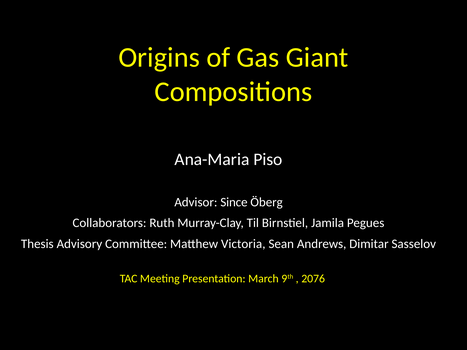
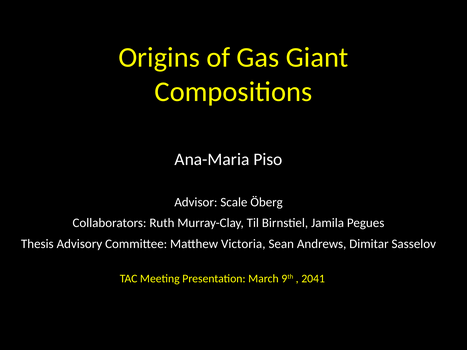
Since: Since -> Scale
2076: 2076 -> 2041
